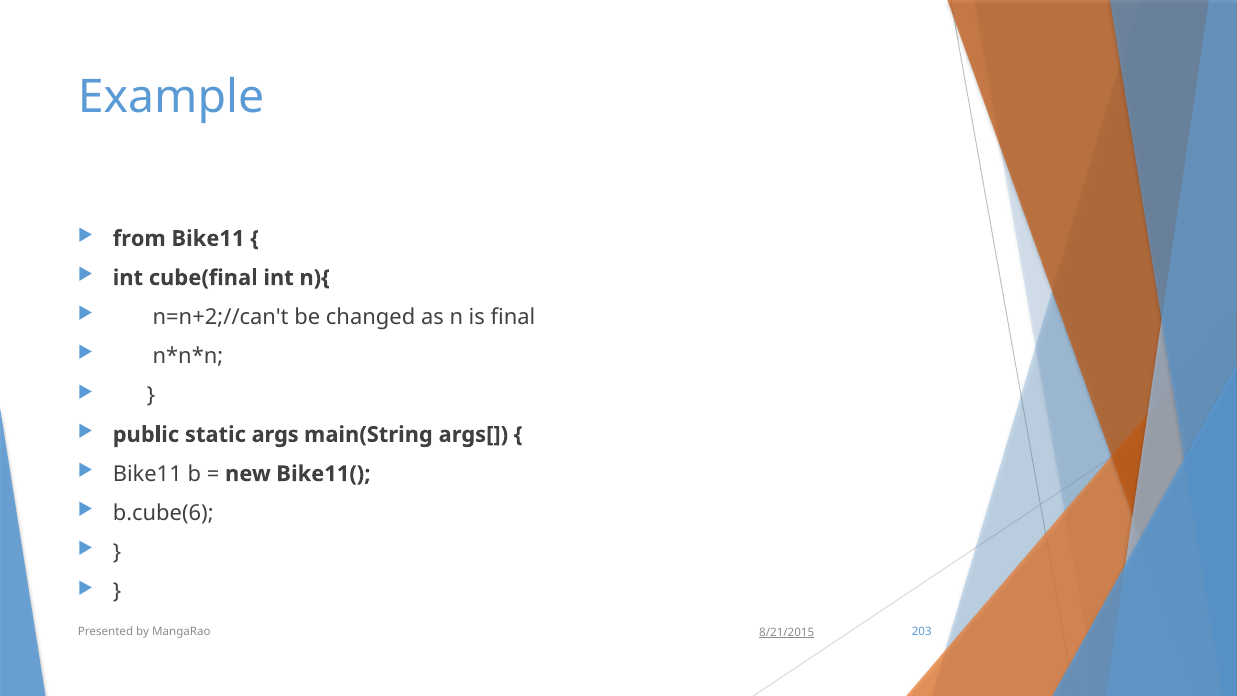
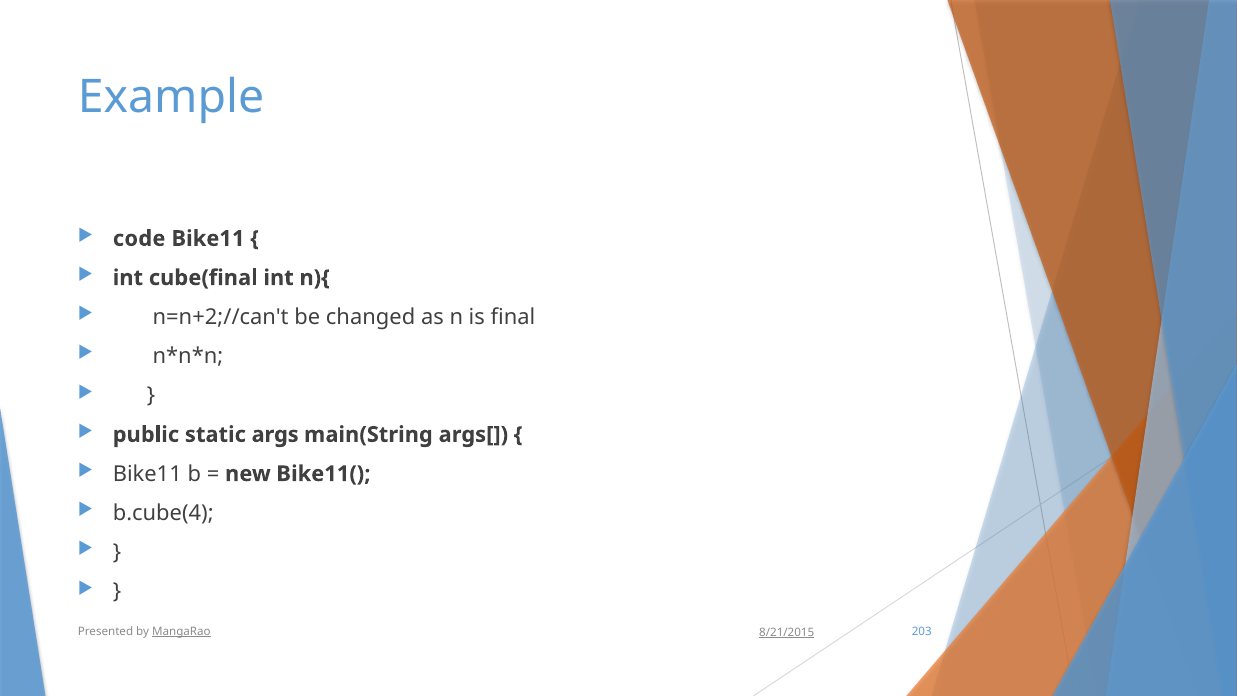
from: from -> code
b.cube(6: b.cube(6 -> b.cube(4
MangaRao underline: none -> present
